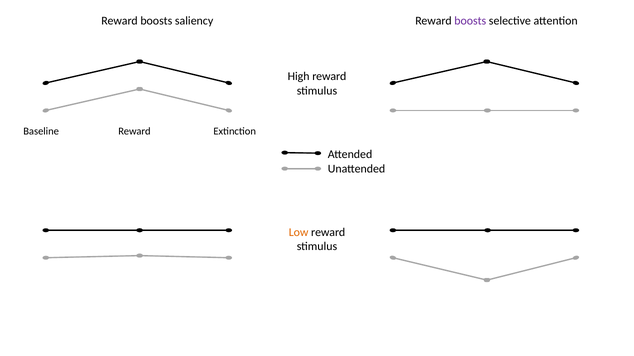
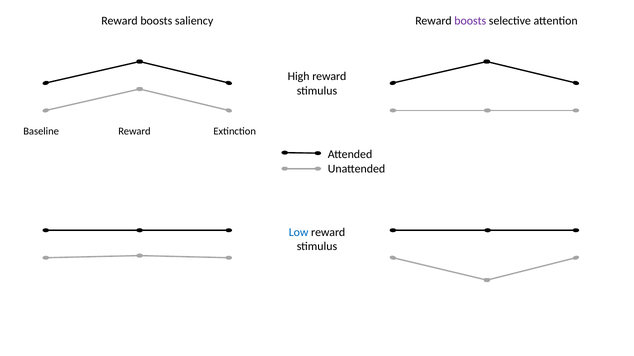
Low colour: orange -> blue
